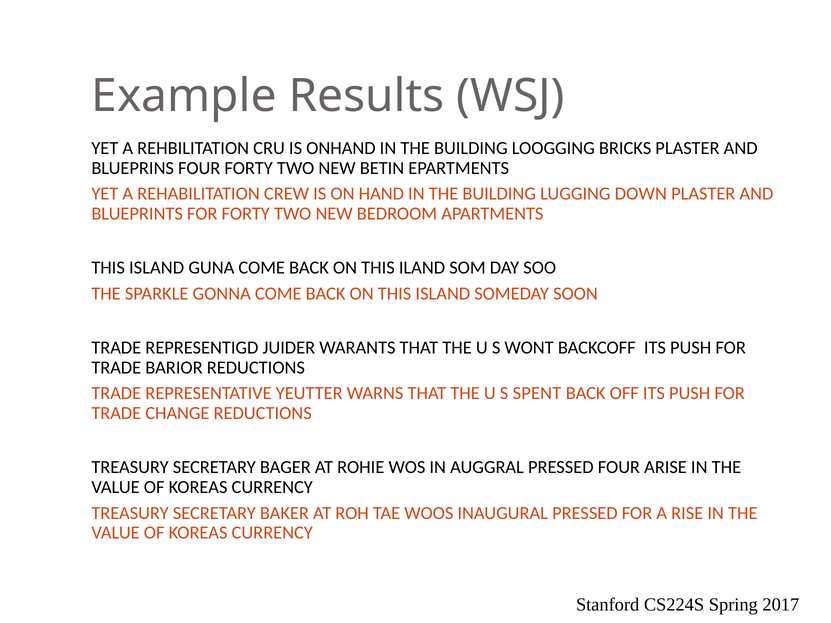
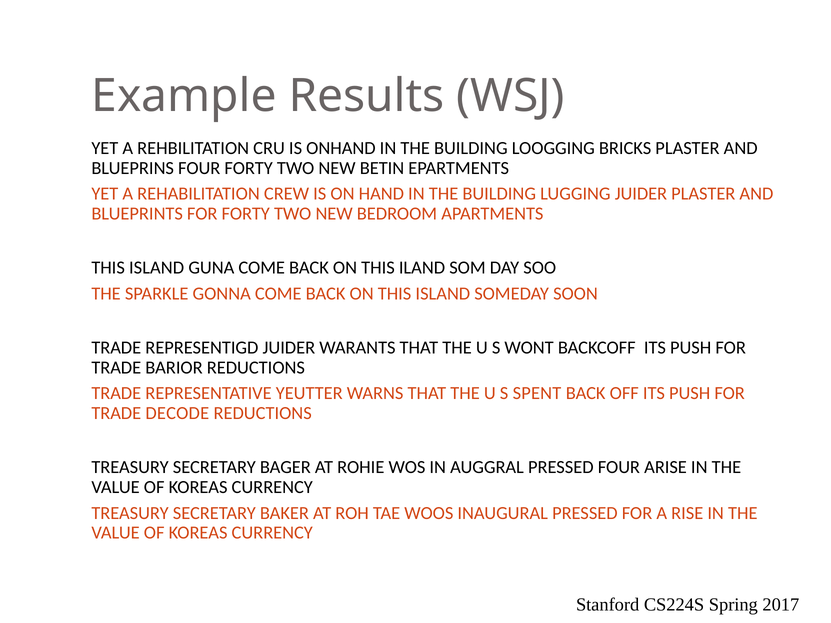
LUGGING DOWN: DOWN -> JUIDER
CHANGE: CHANGE -> DECODE
